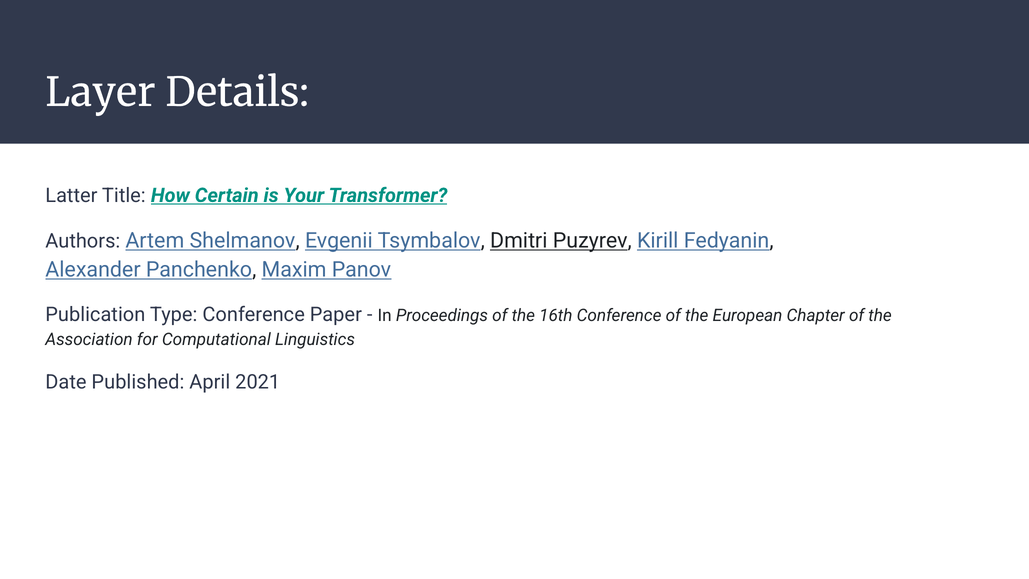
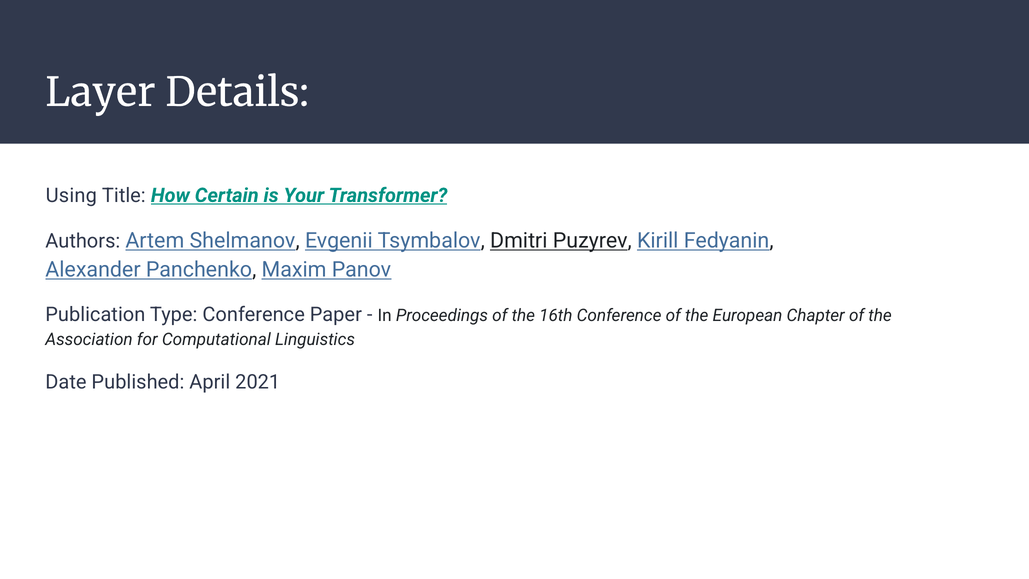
Latter: Latter -> Using
